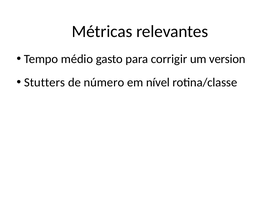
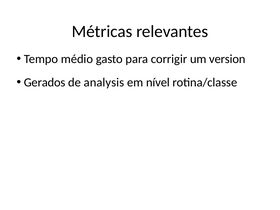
Stutters: Stutters -> Gerados
número: número -> analysis
